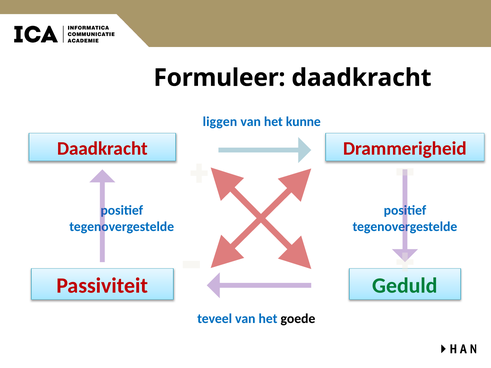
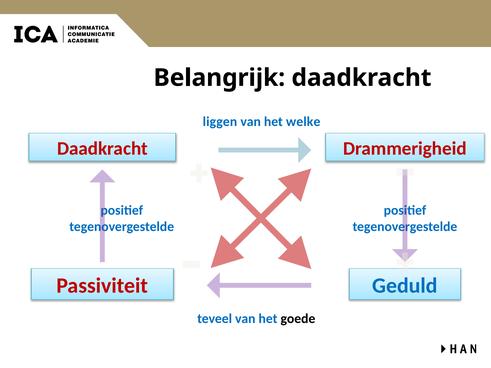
Formuleer: Formuleer -> Belangrijk
kunne: kunne -> welke
Geduld colour: green -> blue
